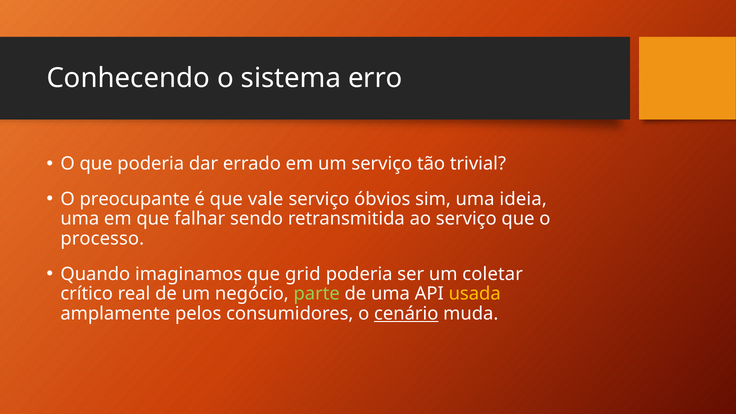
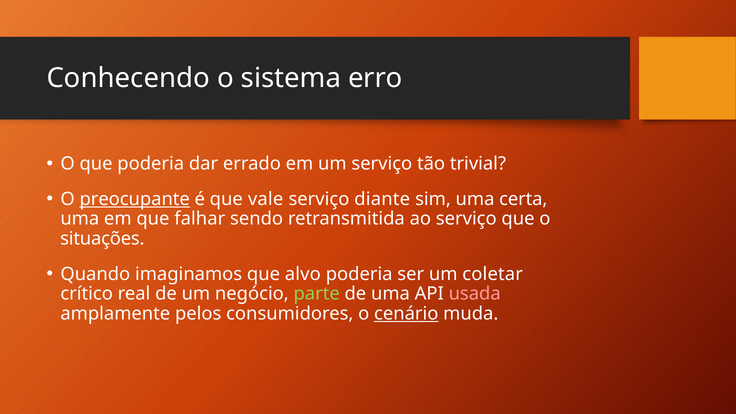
preocupante underline: none -> present
óbvios: óbvios -> diante
ideia: ideia -> certa
processo: processo -> situações
grid: grid -> alvo
usada colour: yellow -> pink
